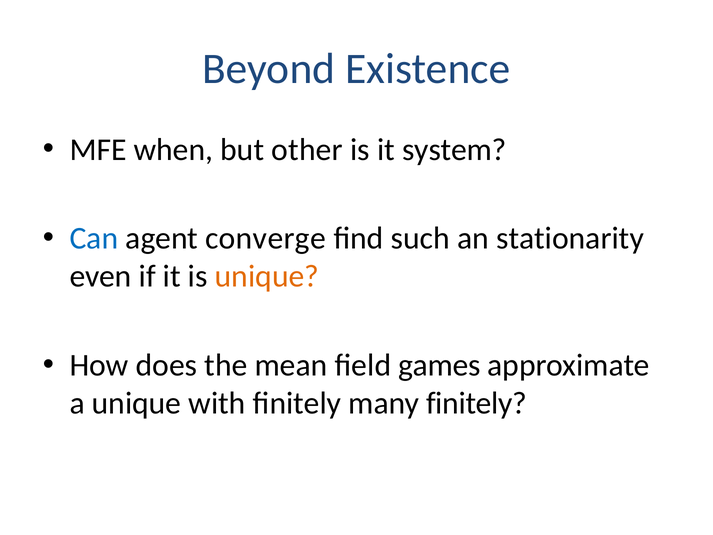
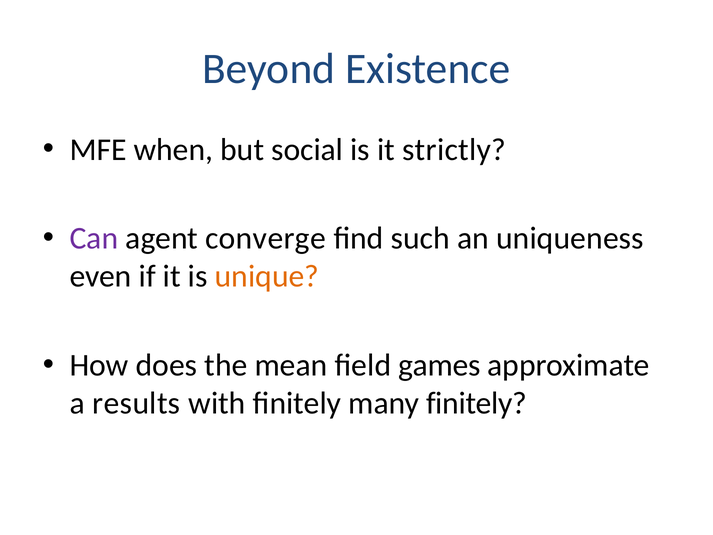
other: other -> social
system: system -> strictly
Can colour: blue -> purple
stationarity: stationarity -> uniqueness
a unique: unique -> results
